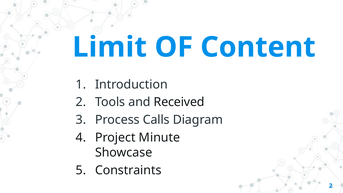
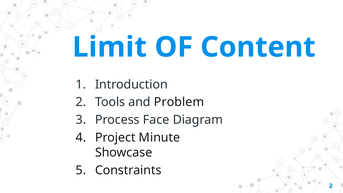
Received: Received -> Problem
Calls: Calls -> Face
